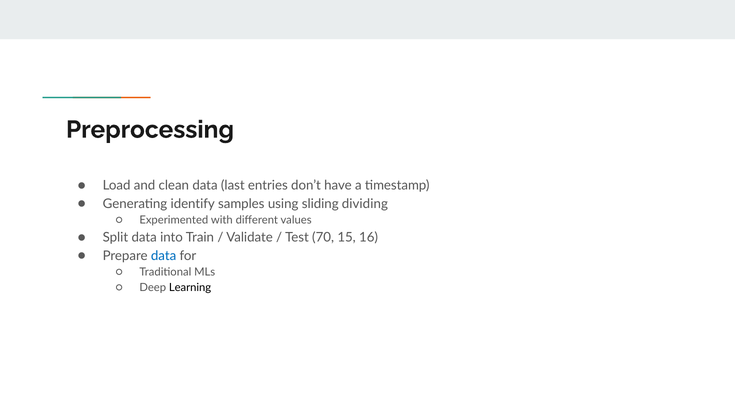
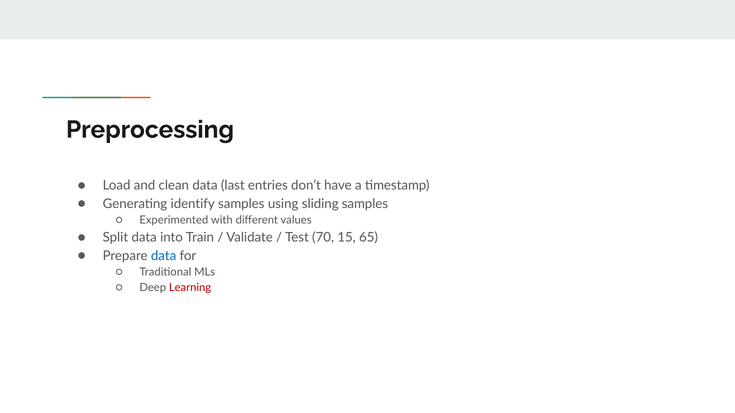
sliding dividing: dividing -> samples
16: 16 -> 65
Learning colour: black -> red
